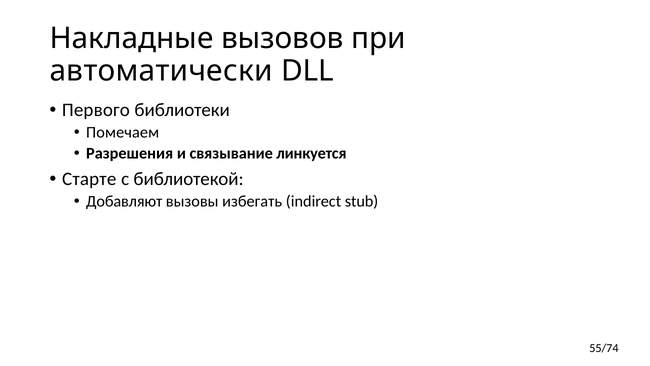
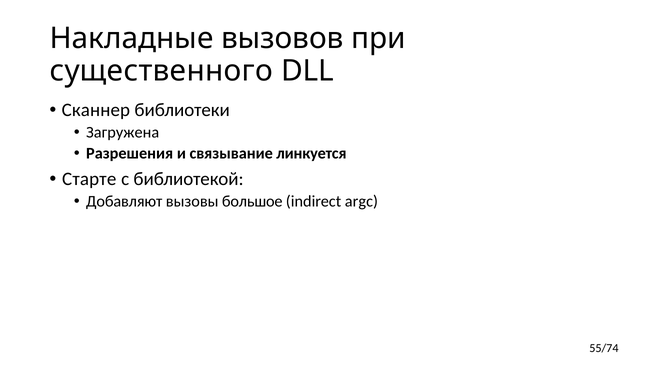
автоматически: автоматически -> существенного
Первого: Первого -> Сканнер
Помечаем: Помечаем -> Загружена
избегать: избегать -> большое
stub: stub -> argc
